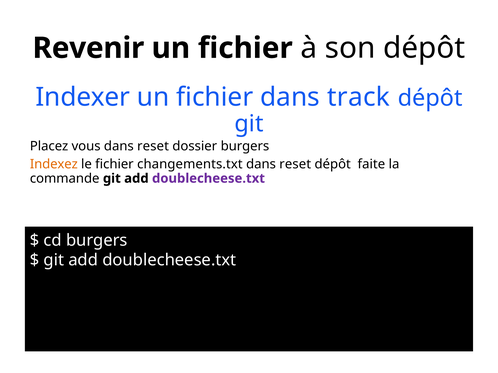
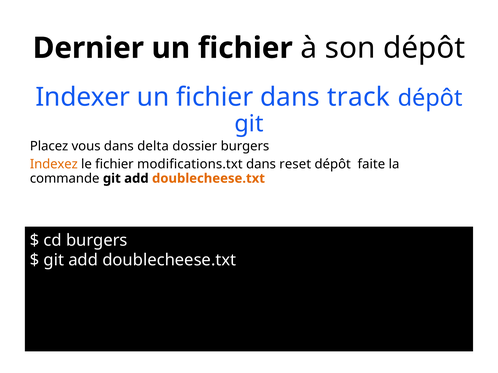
Revenir: Revenir -> Dernier
vous dans reset: reset -> delta
changements.txt: changements.txt -> modifications.txt
doublecheese.txt at (208, 179) colour: purple -> orange
